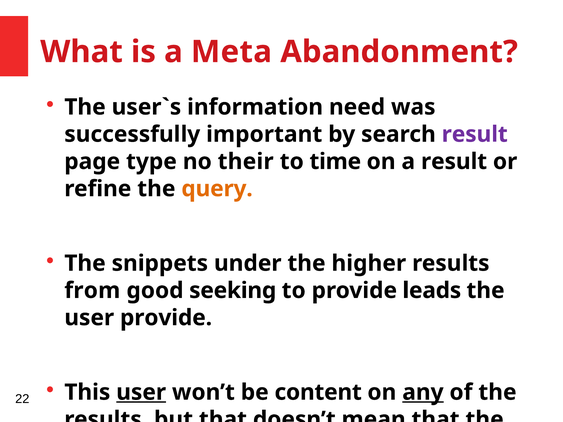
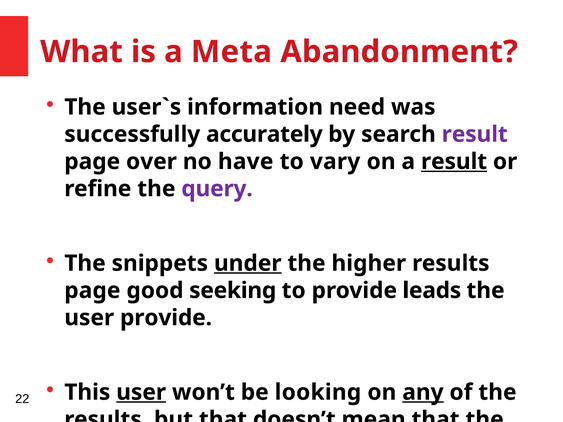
important: important -> accurately
type: type -> over
their: their -> have
time: time -> vary
result at (454, 162) underline: none -> present
query colour: orange -> purple
under underline: none -> present
from at (92, 291): from -> page
content: content -> looking
